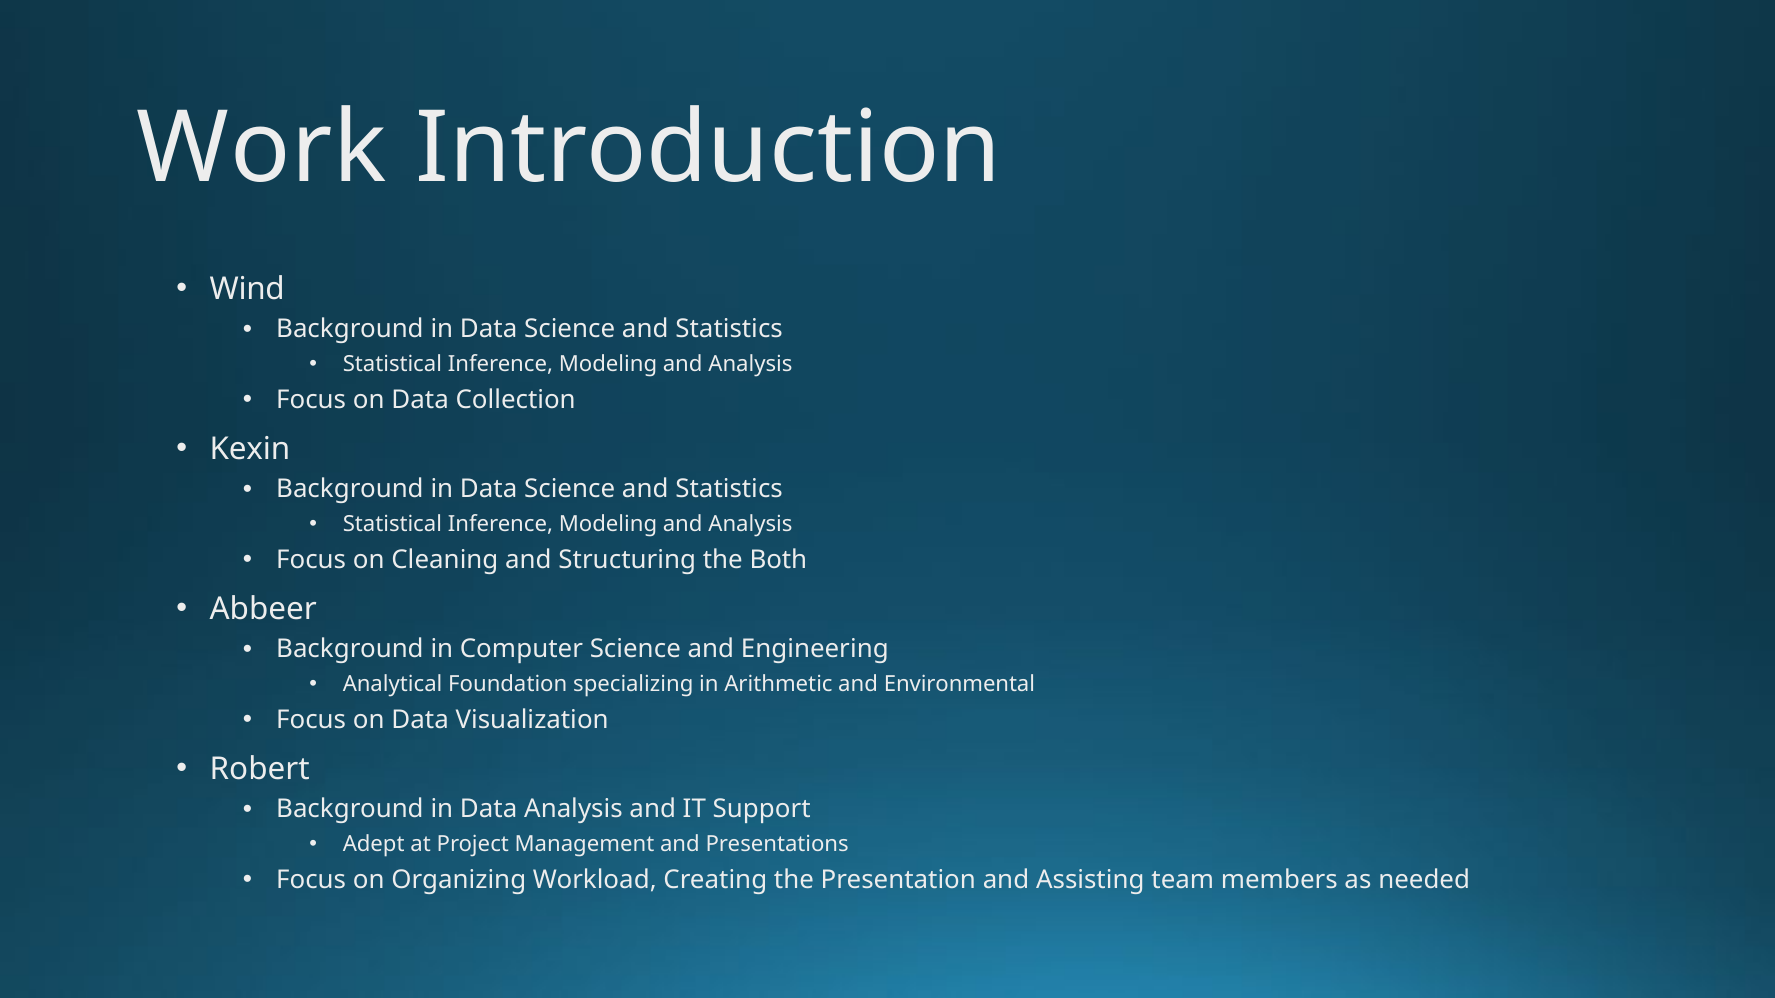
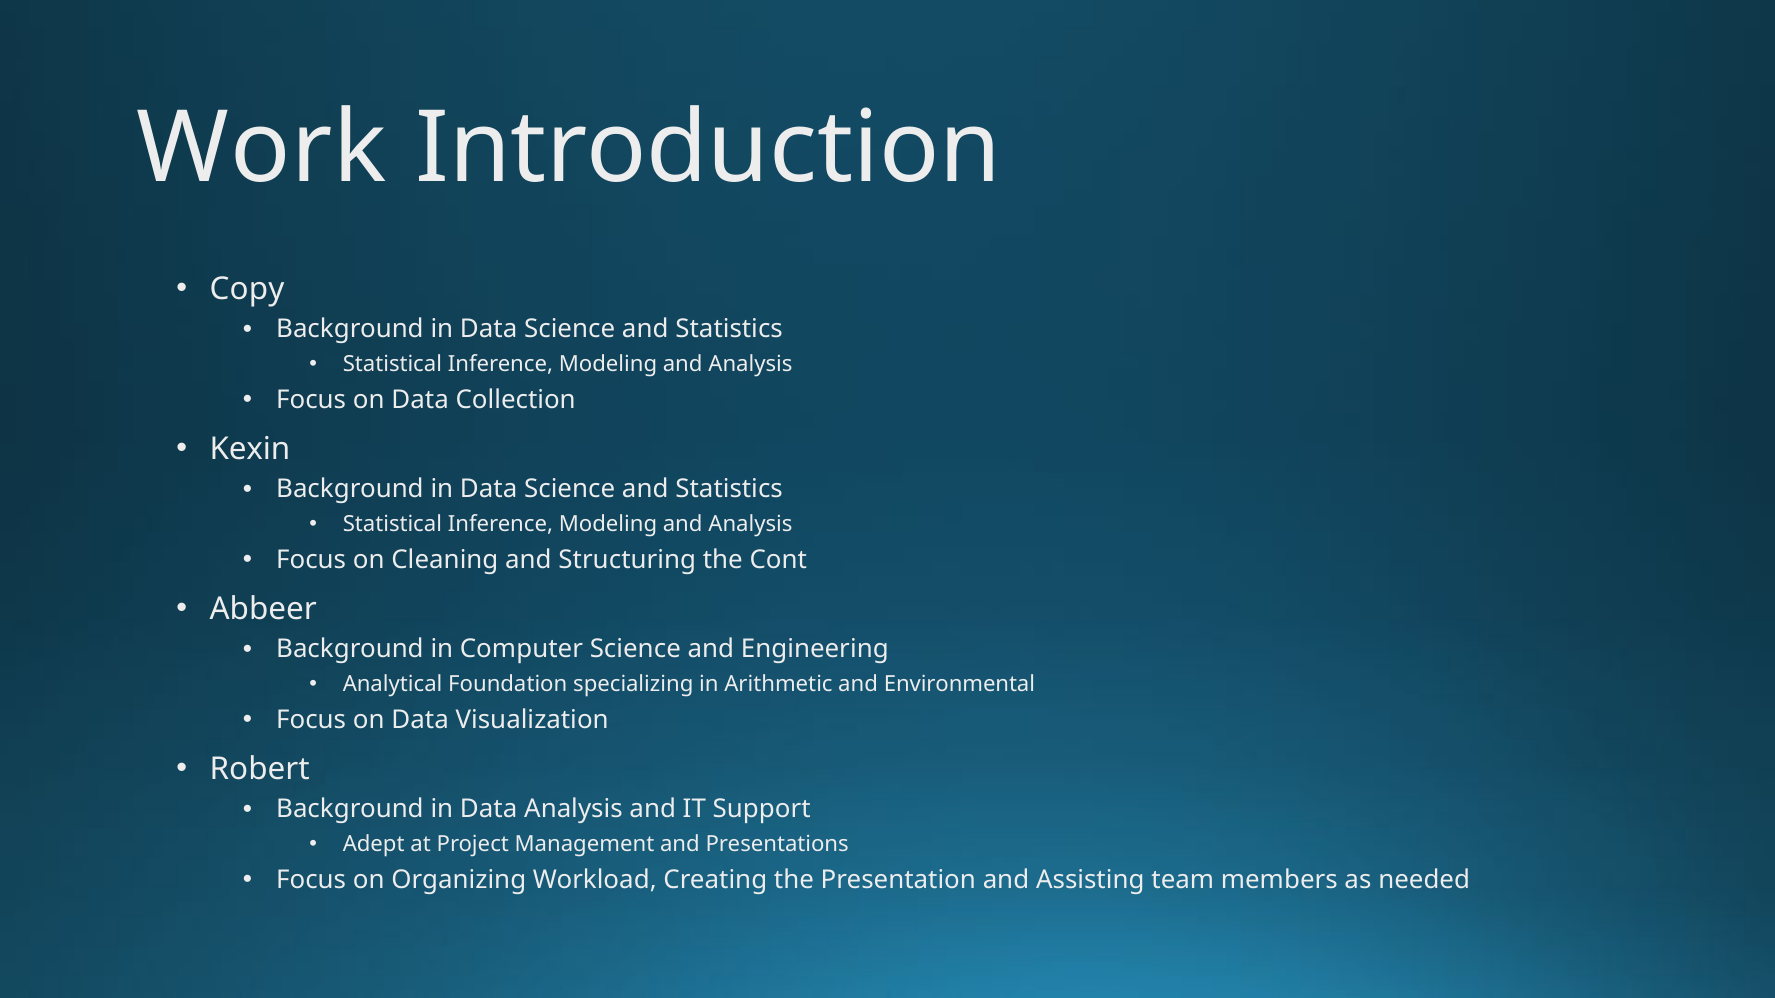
Wind: Wind -> Copy
Both: Both -> Cont
